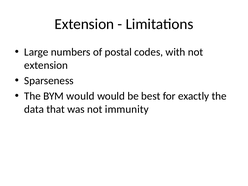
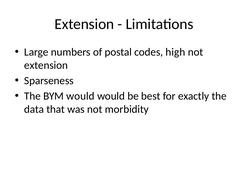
with: with -> high
immunity: immunity -> morbidity
